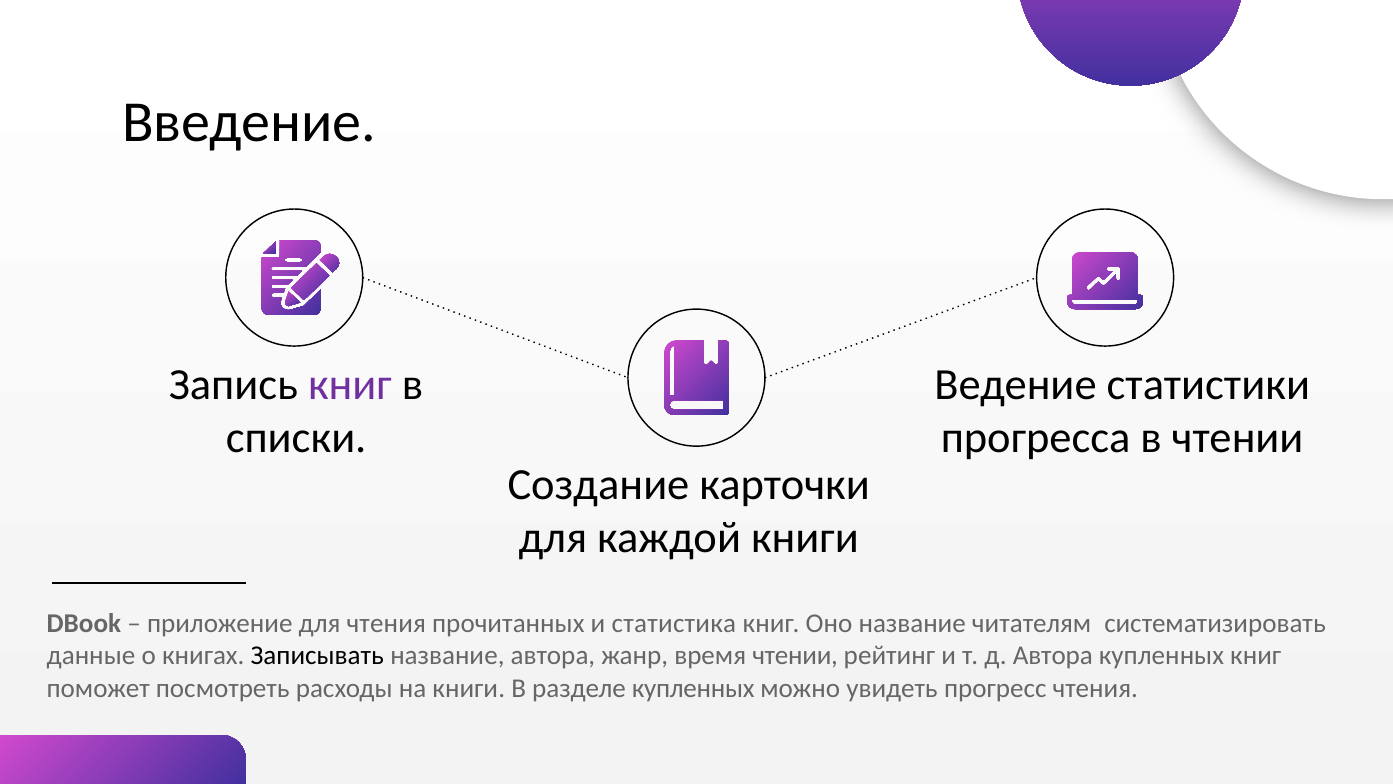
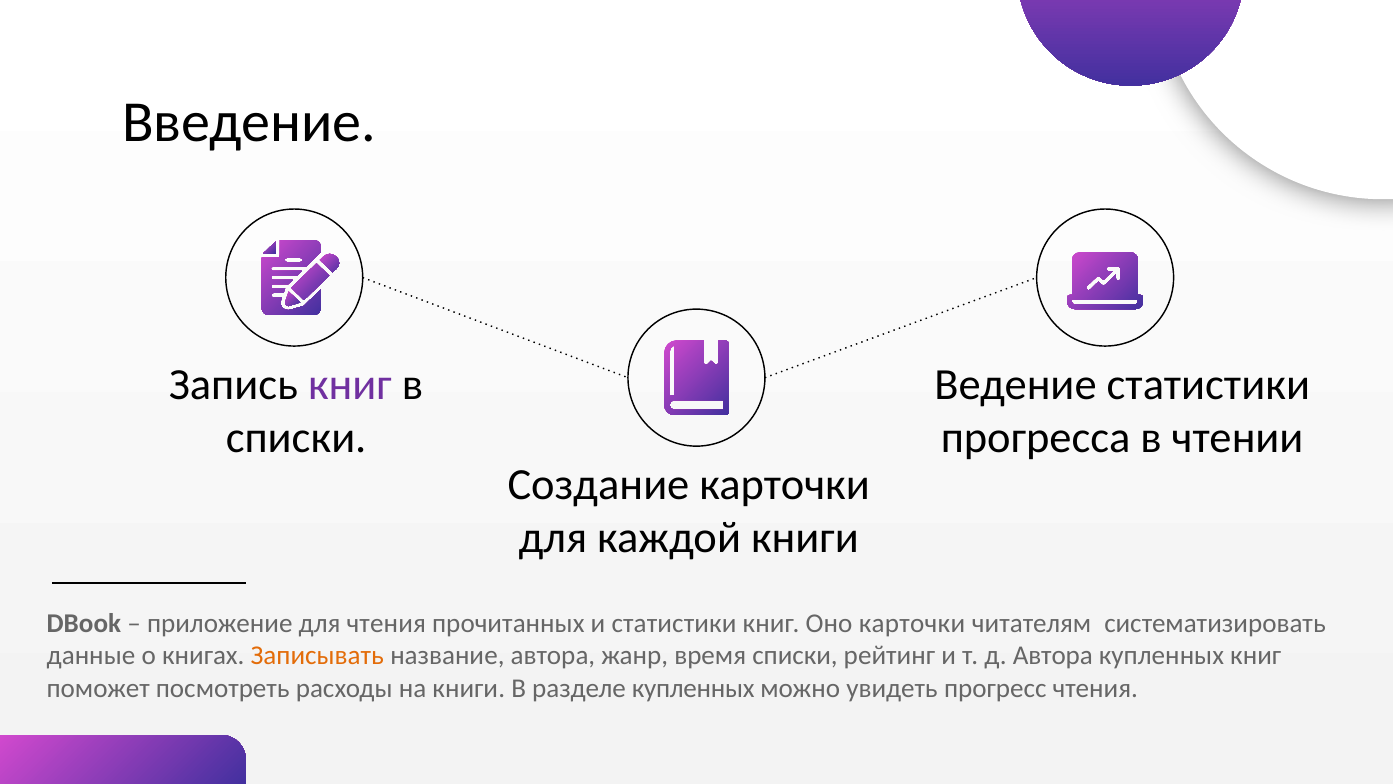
и статистика: статистика -> статистики
Оно название: название -> карточки
Записывать colour: black -> orange
время чтении: чтении -> списки
